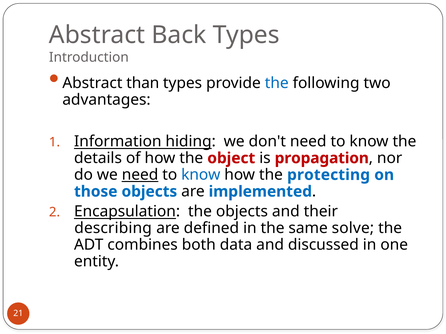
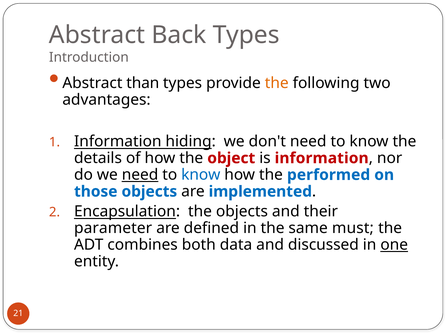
the at (277, 83) colour: blue -> orange
is propagation: propagation -> information
protecting: protecting -> performed
describing: describing -> parameter
solve: solve -> must
one underline: none -> present
